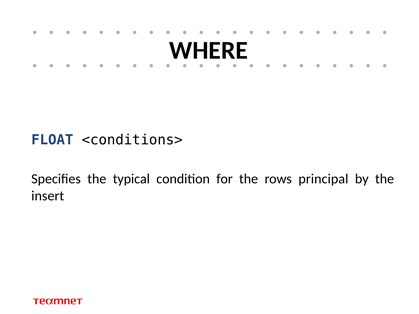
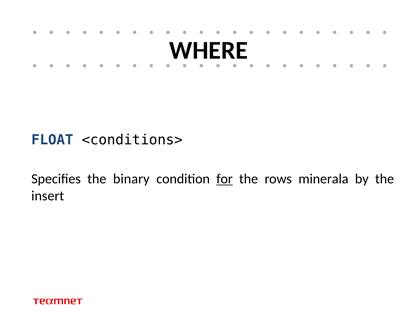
typical: typical -> binary
for underline: none -> present
principal: principal -> minerala
